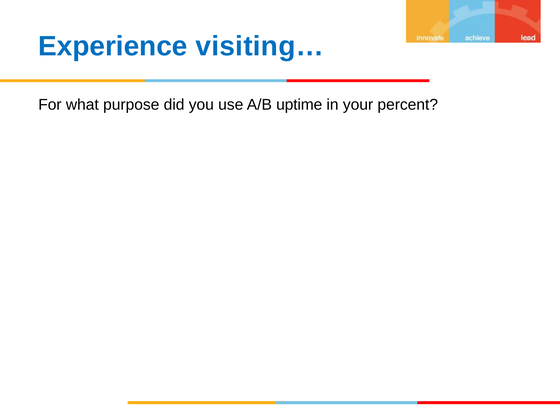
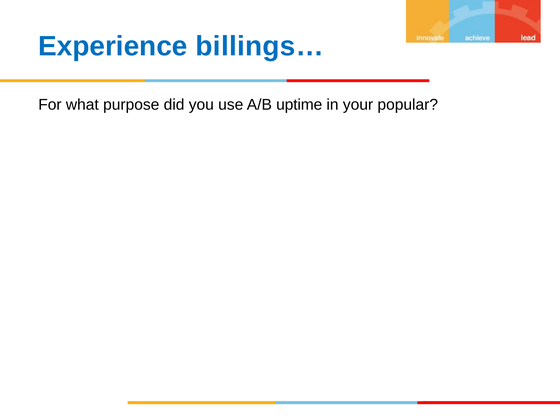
visiting…: visiting… -> billings…
percent: percent -> popular
